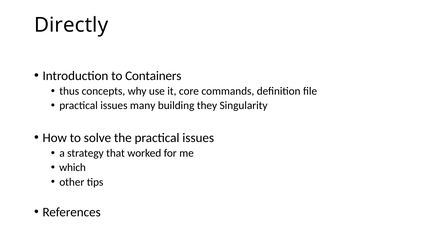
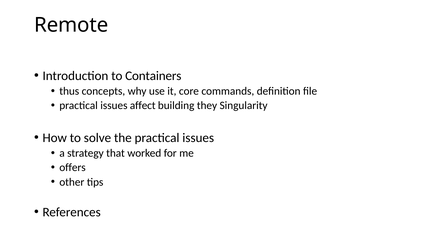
Directly: Directly -> Remote
many: many -> affect
which: which -> offers
